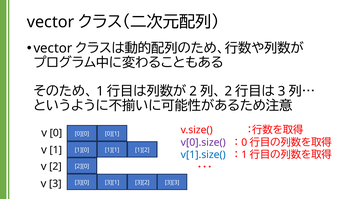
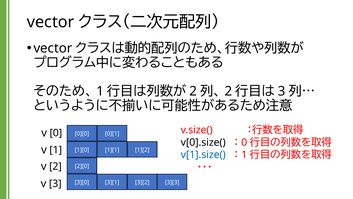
v[0].size( colour: purple -> black
